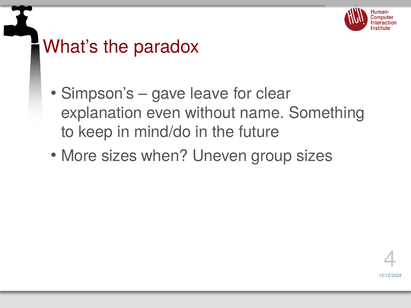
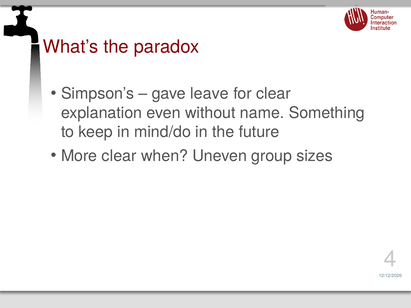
More sizes: sizes -> clear
